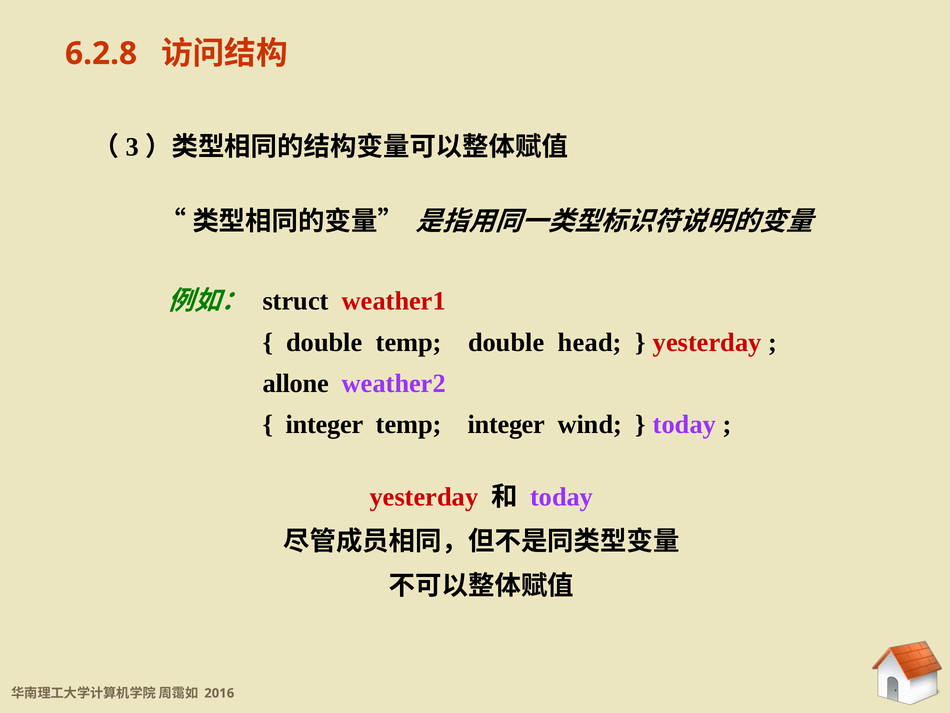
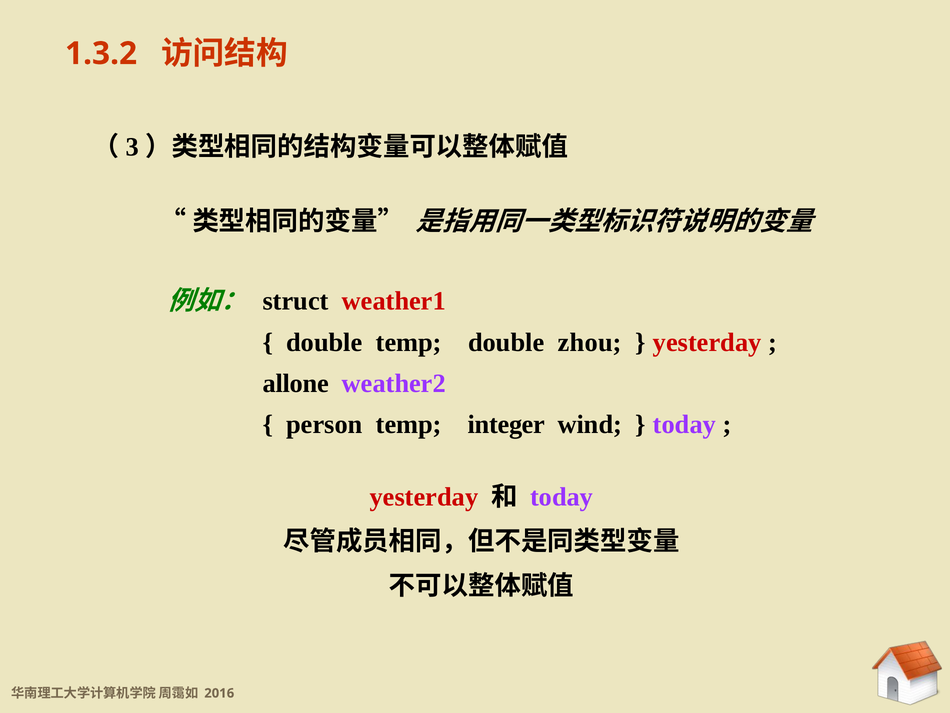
6.2.8: 6.2.8 -> 1.3.2
head: head -> zhou
integer at (324, 424): integer -> person
